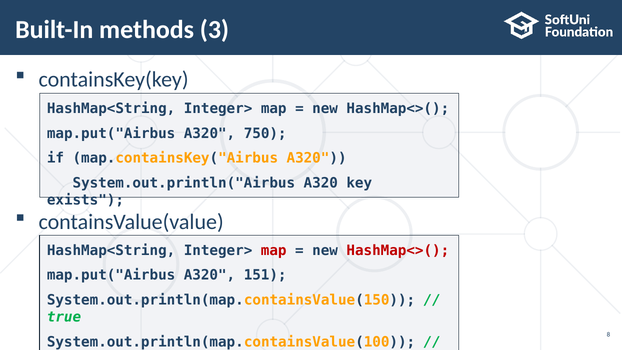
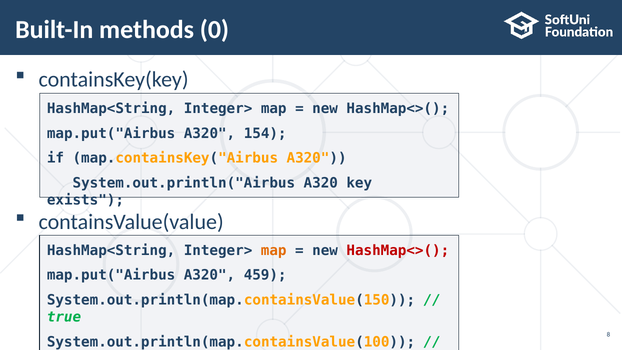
3: 3 -> 0
750: 750 -> 154
map at (274, 250) colour: red -> orange
151: 151 -> 459
